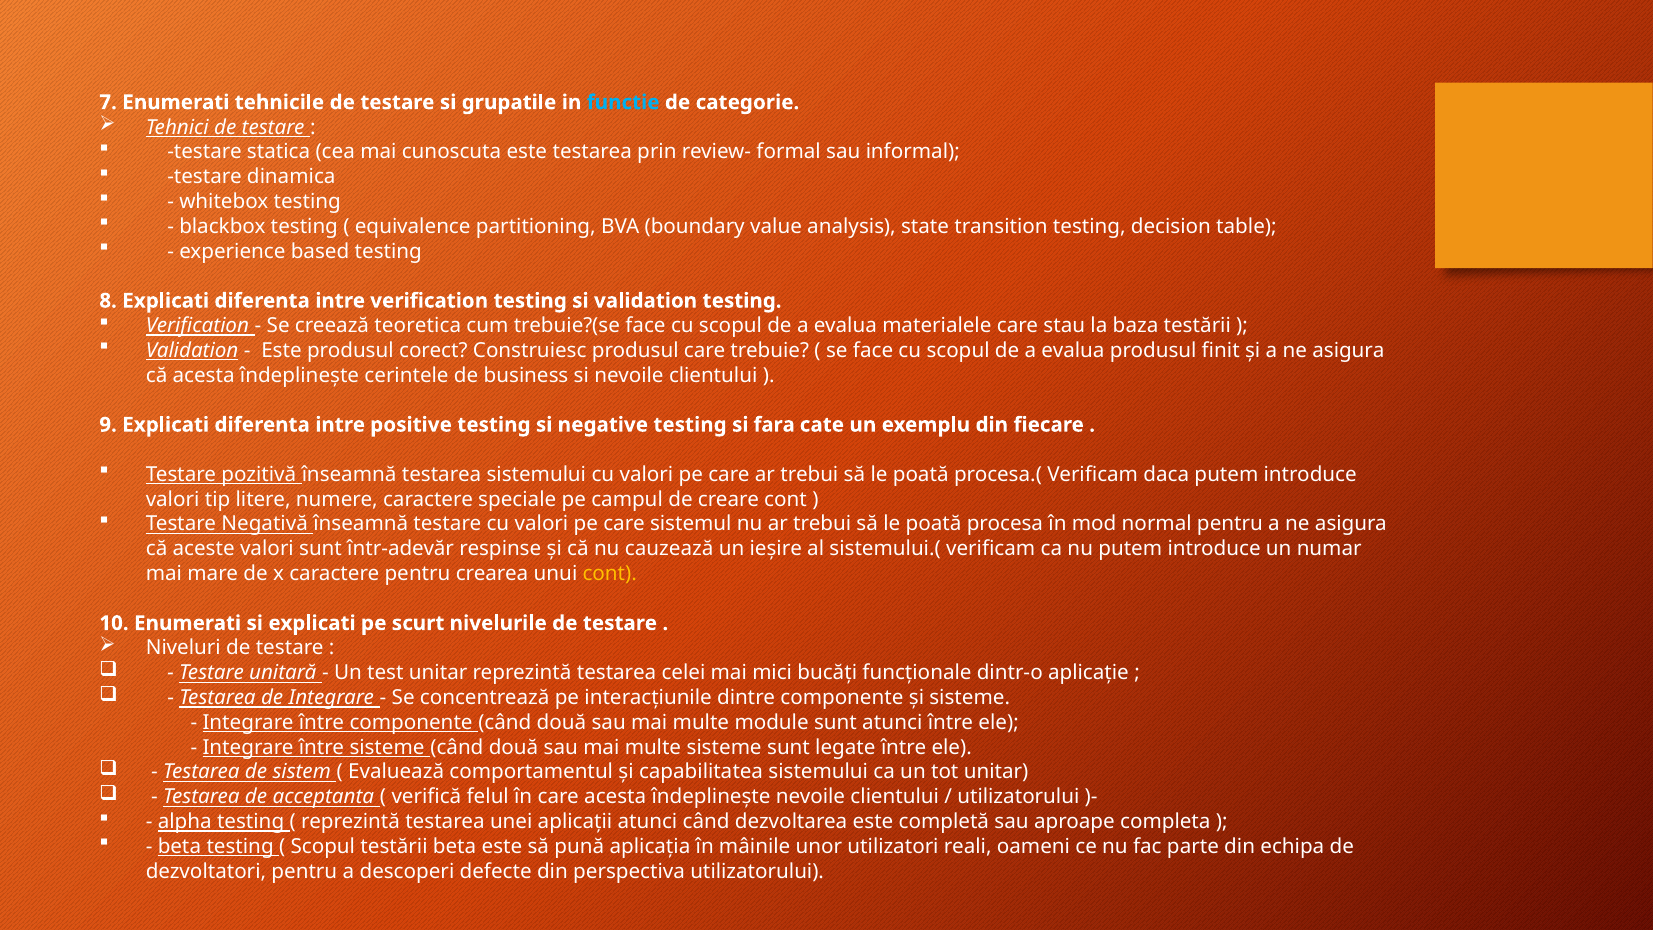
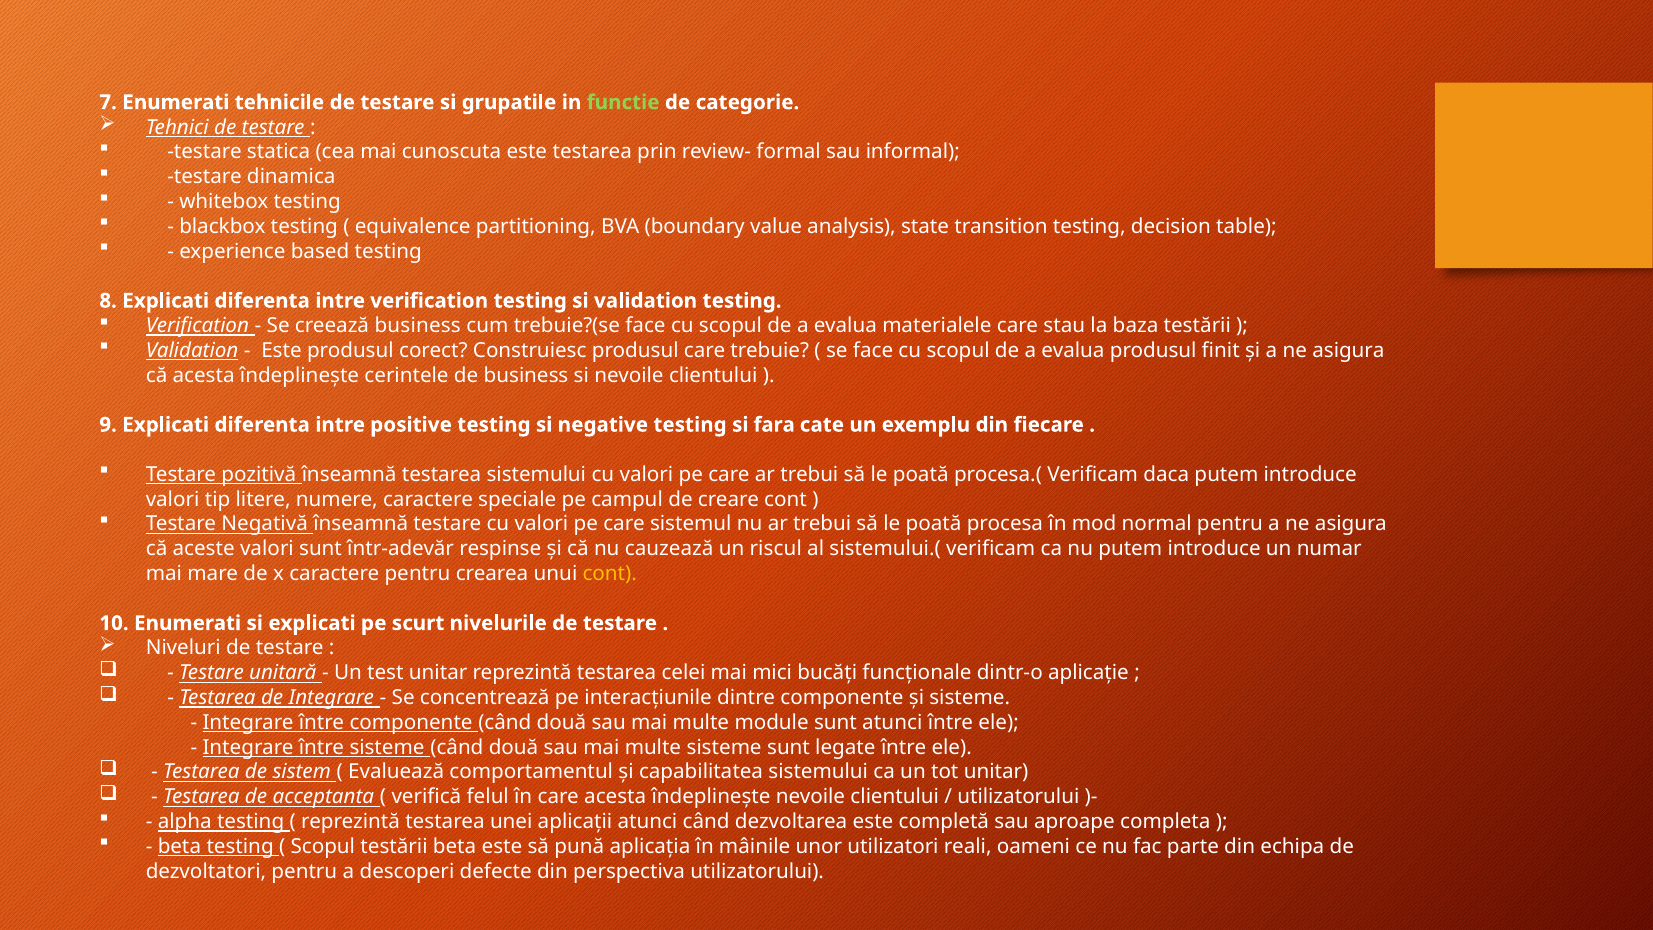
functie colour: light blue -> light green
creează teoretica: teoretica -> business
ieșire: ieșire -> riscul
